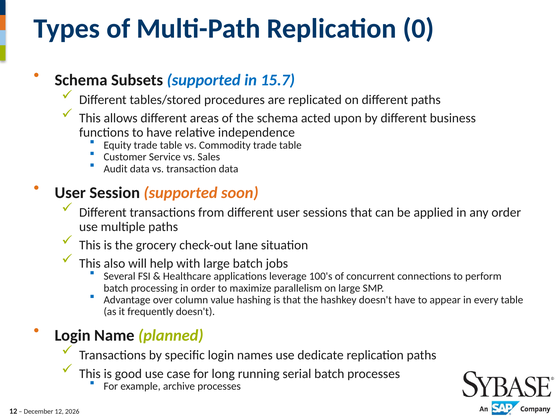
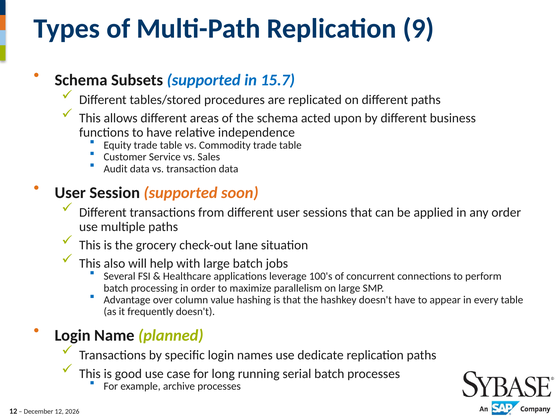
0: 0 -> 9
